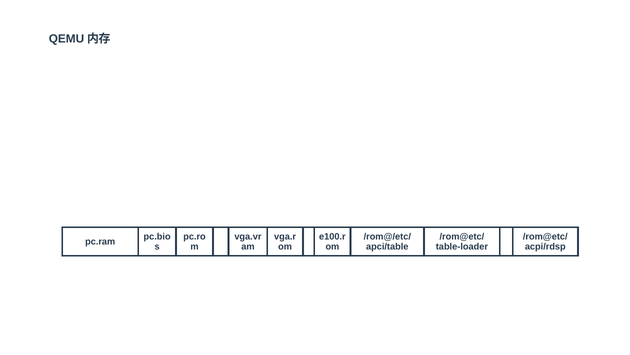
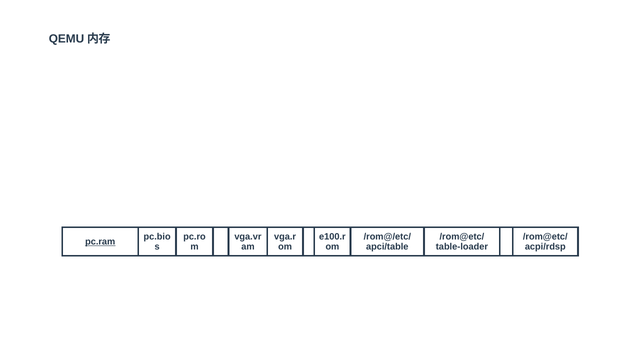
pc.ram underline: none -> present
